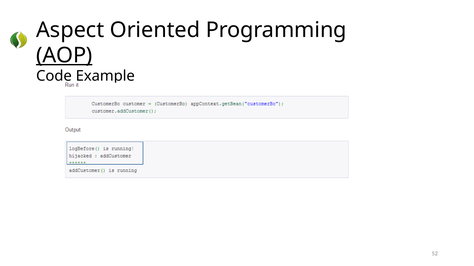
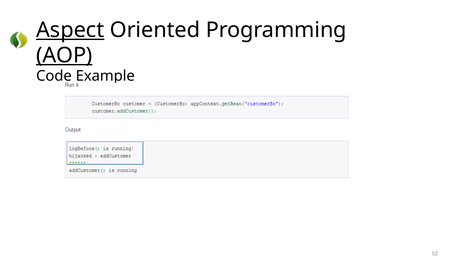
Aspect underline: none -> present
